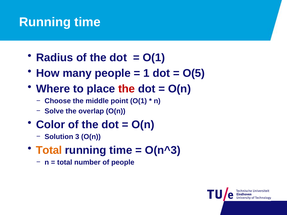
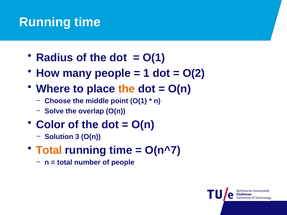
O(5: O(5 -> O(2
the at (127, 89) colour: red -> orange
O(n^3: O(n^3 -> O(n^7
